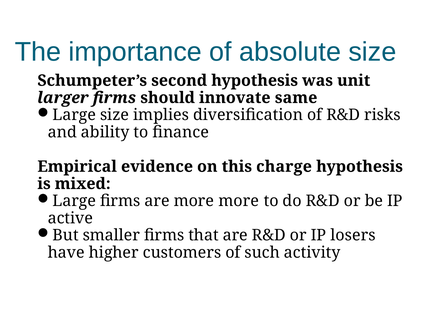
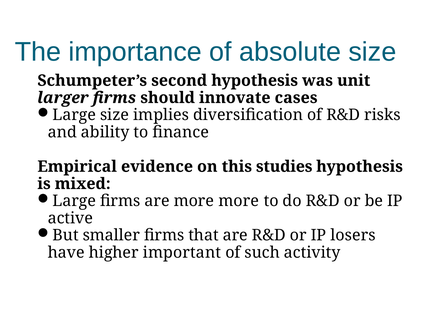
same: same -> cases
charge: charge -> studies
customers: customers -> important
